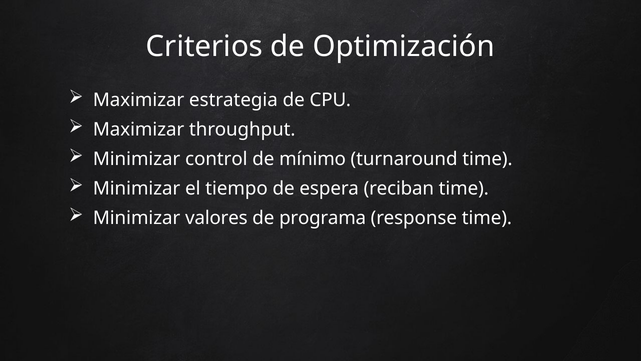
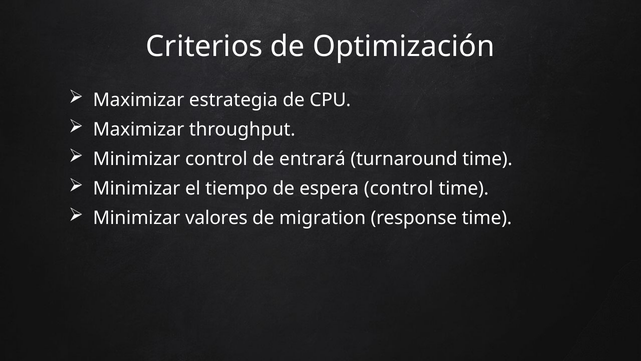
mínimo: mínimo -> entrará
espera reciban: reciban -> control
programa: programa -> migration
